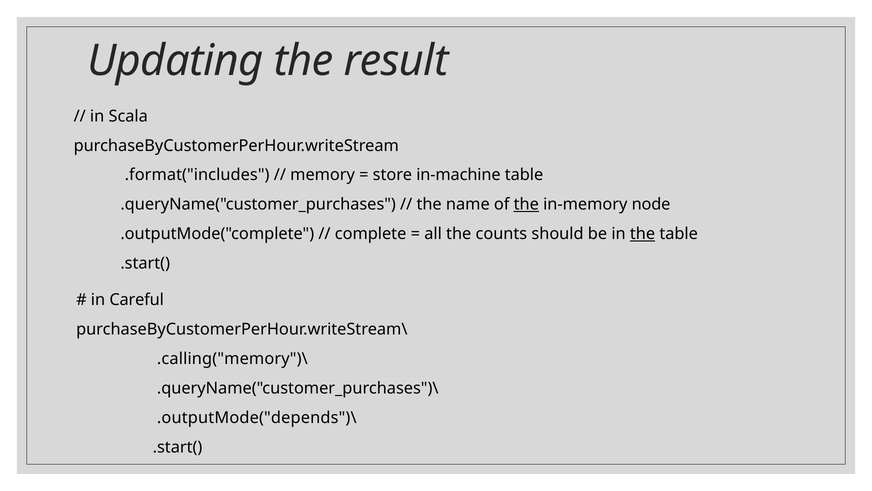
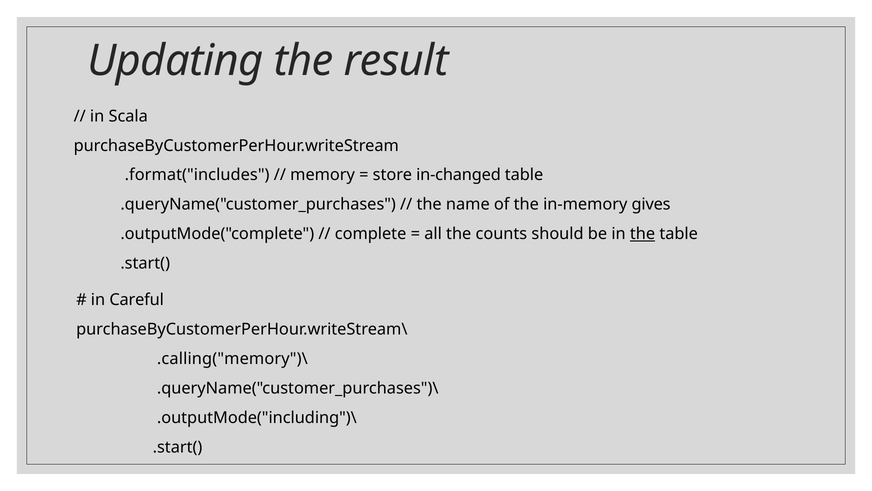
in-machine: in-machine -> in-changed
the at (526, 204) underline: present -> none
node: node -> gives
.outputMode("depends")\: .outputMode("depends")\ -> .outputMode("including")\
